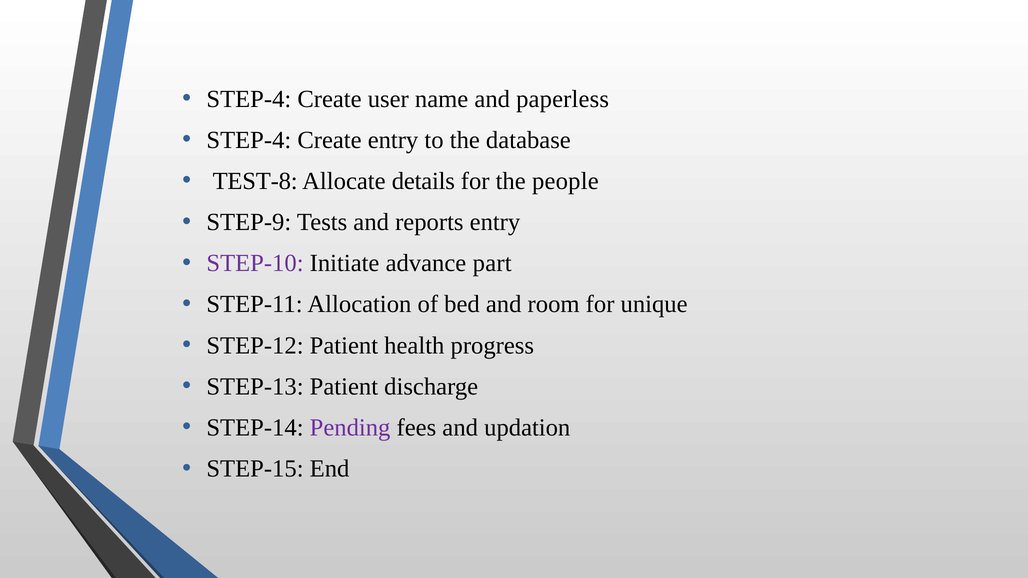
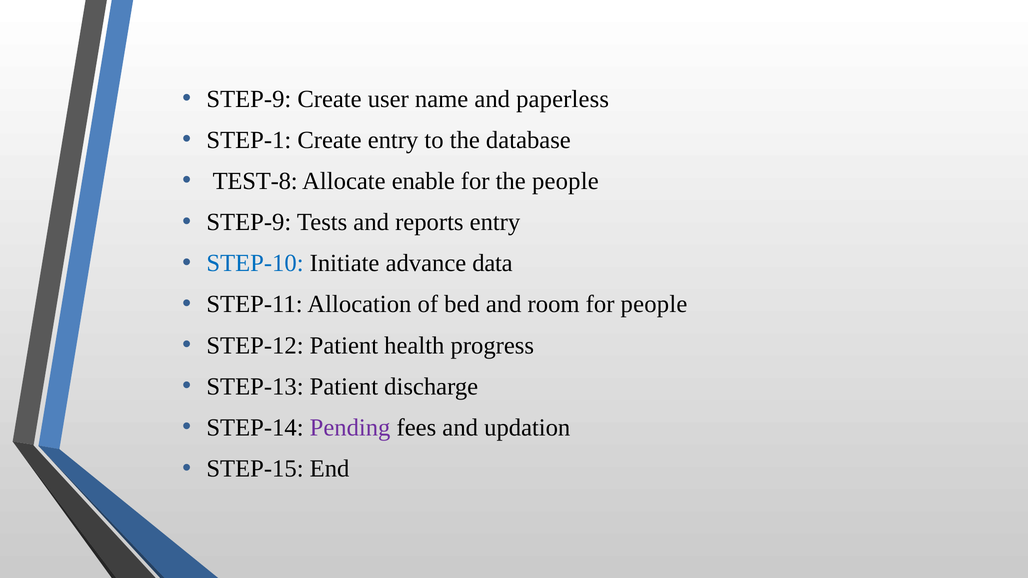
STEP-4 at (249, 99): STEP-4 -> STEP-9
STEP-4 at (249, 140): STEP-4 -> STEP-1
details: details -> enable
STEP-10 colour: purple -> blue
part: part -> data
for unique: unique -> people
